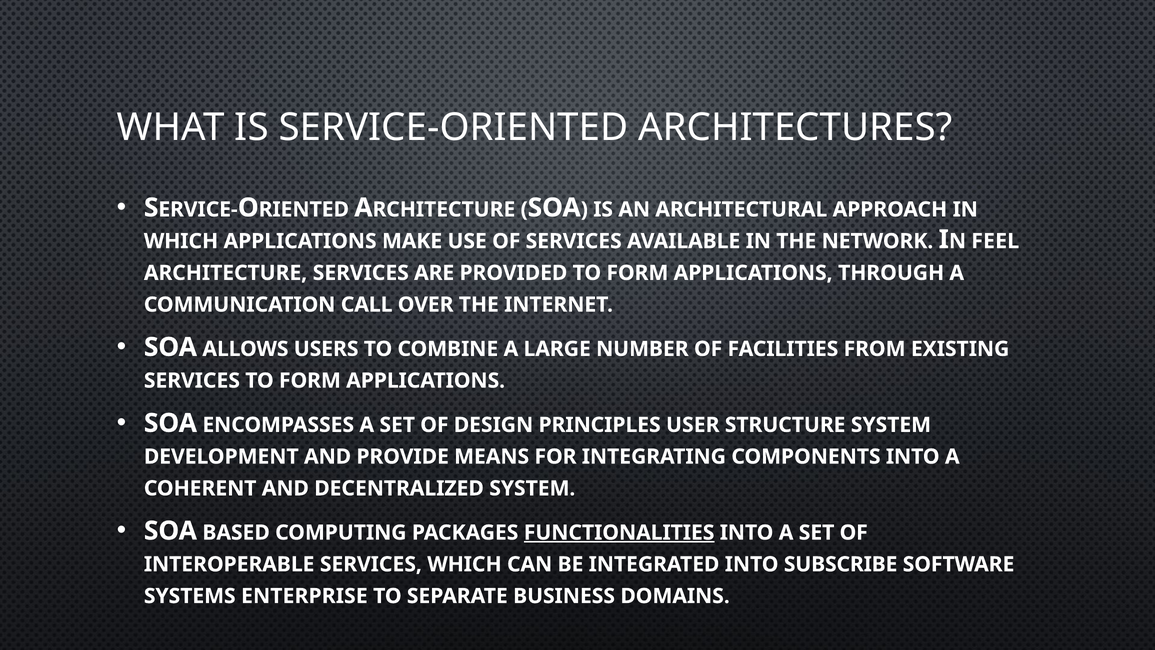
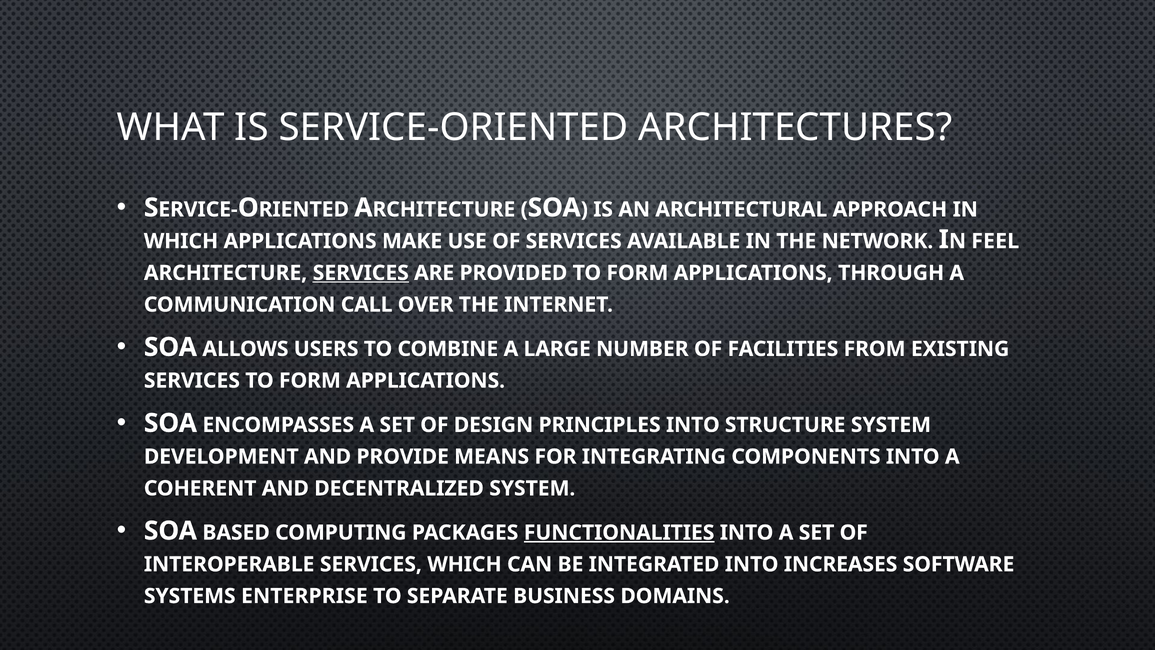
SERVICES at (361, 273) underline: none -> present
PRINCIPLES USER: USER -> INTO
SUBSCRIBE: SUBSCRIBE -> INCREASES
